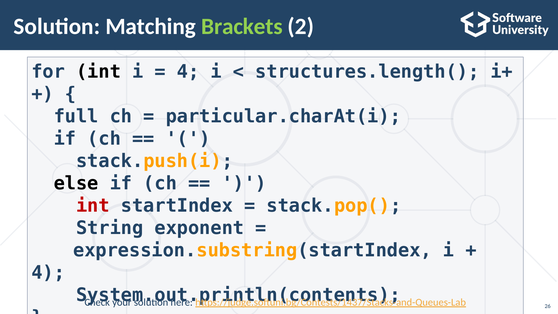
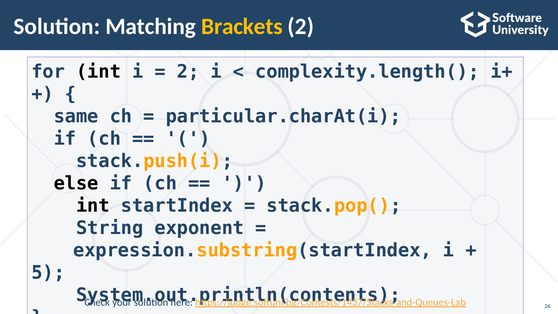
Brackets colour: light green -> yellow
4 at (188, 72): 4 -> 2
structures.length(: structures.length( -> complexity.length(
full: full -> same
int at (93, 205) colour: red -> black
4 at (48, 272): 4 -> 5
